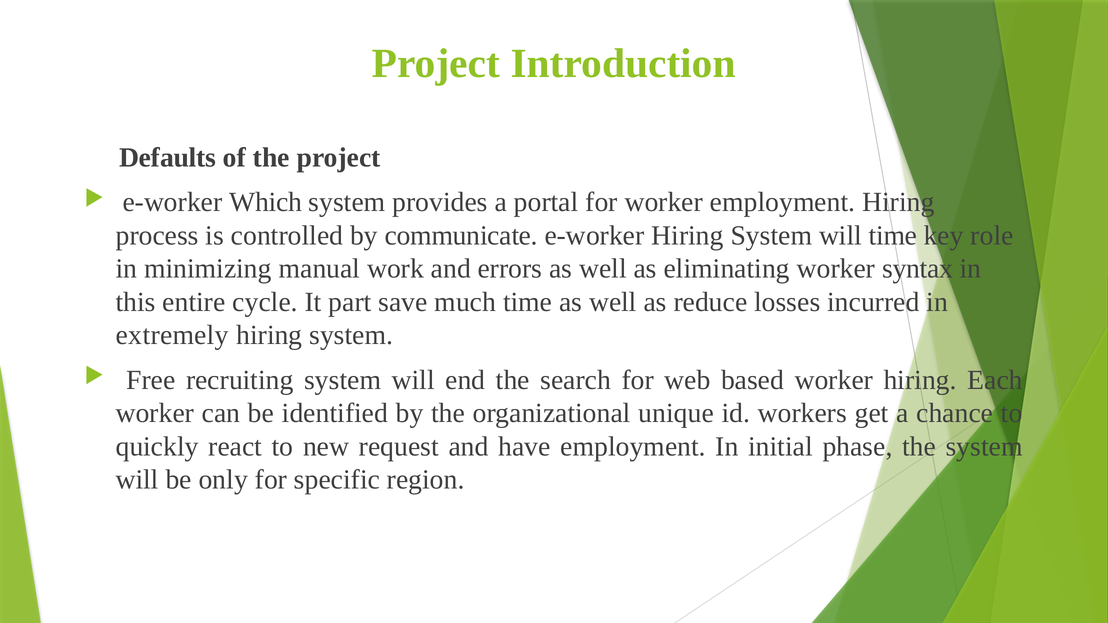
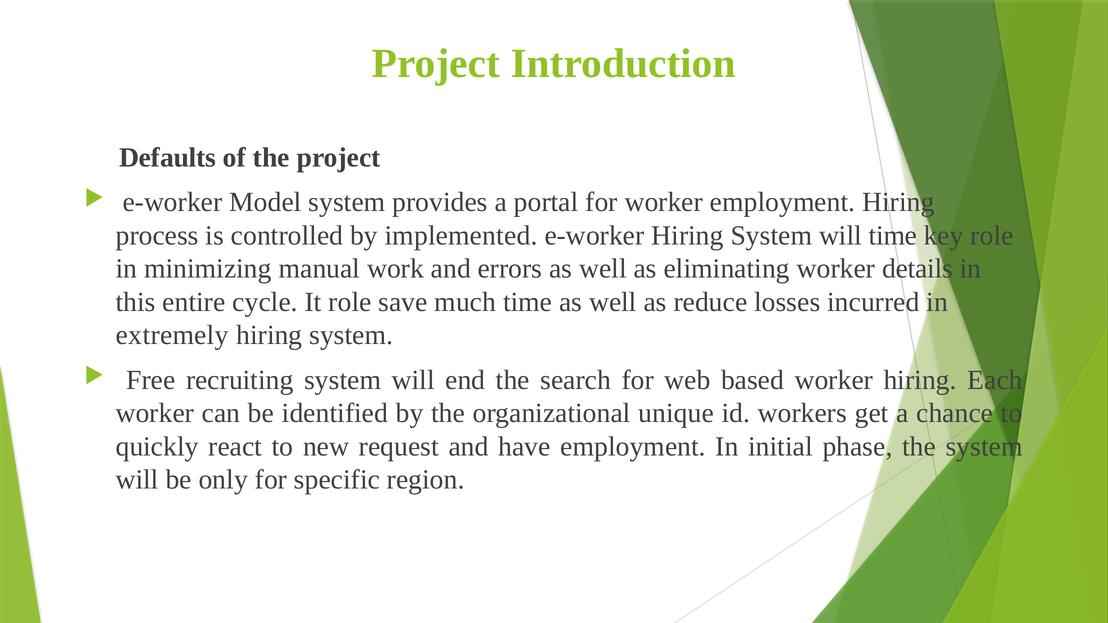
Which: Which -> Model
communicate: communicate -> implemented
syntax: syntax -> details
It part: part -> role
